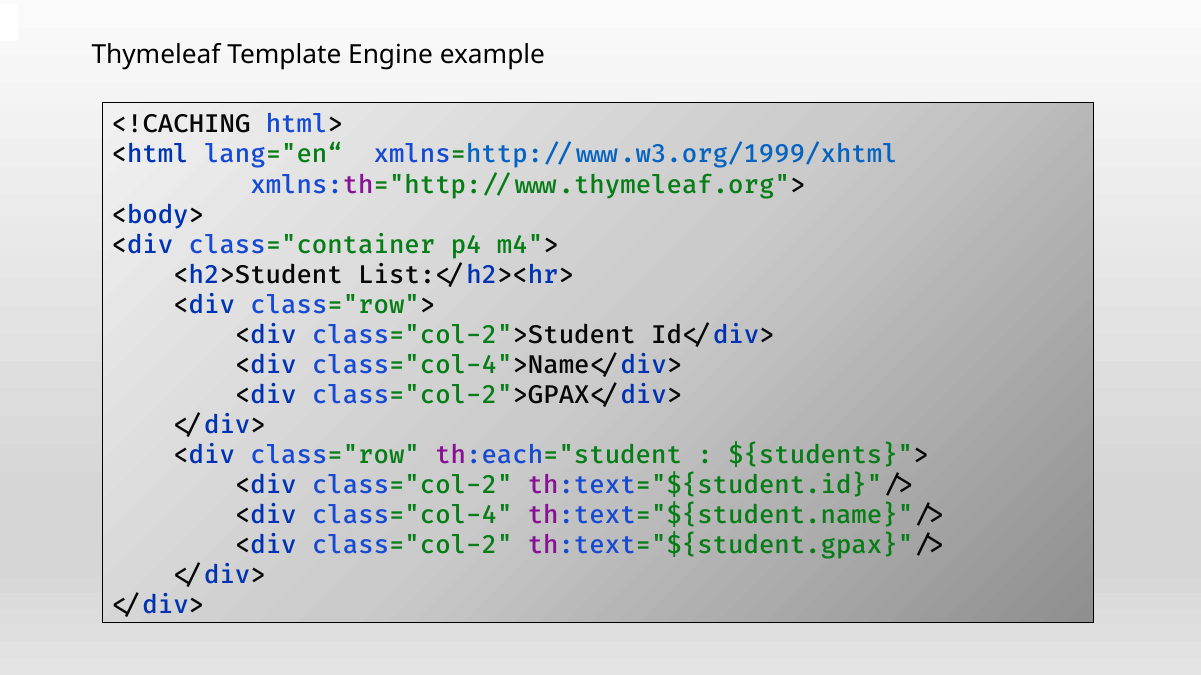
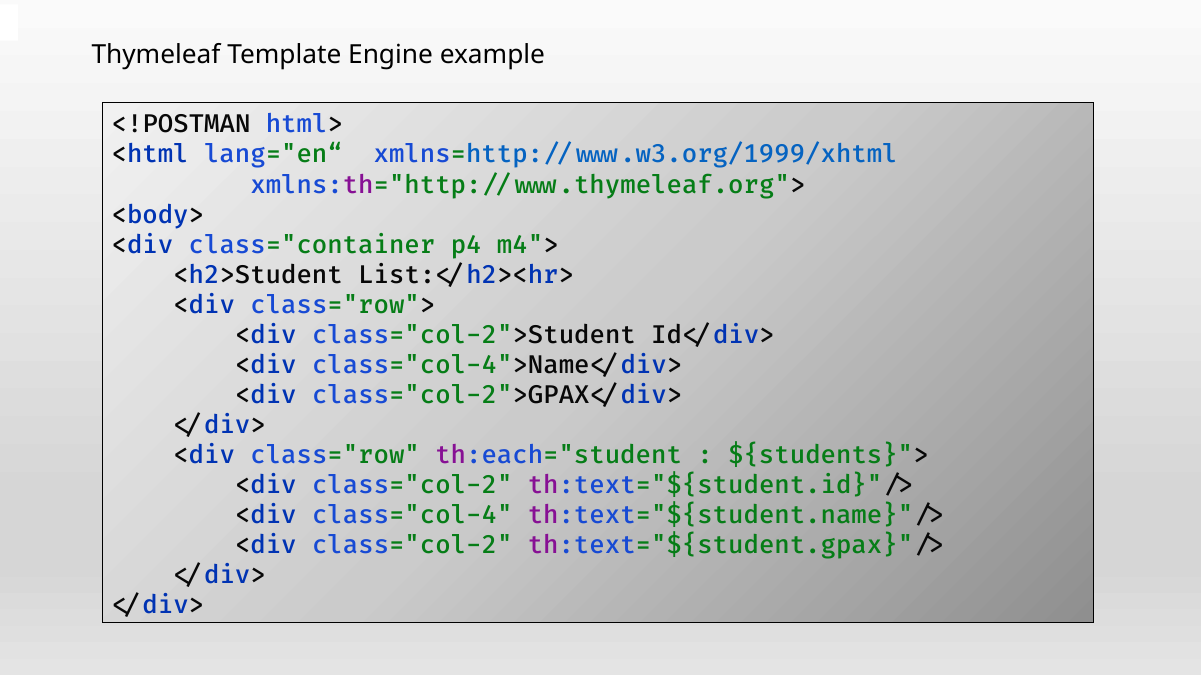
<!CACHING: <!CACHING -> <!POSTMAN
